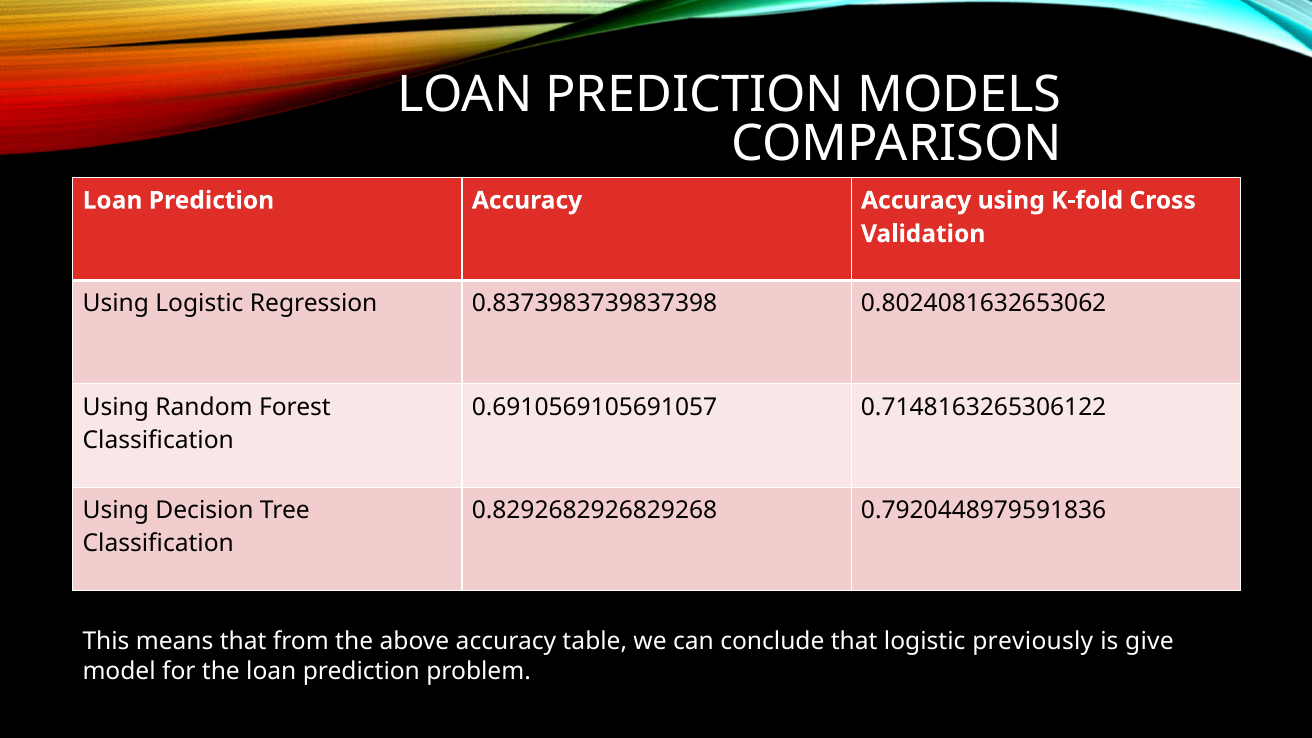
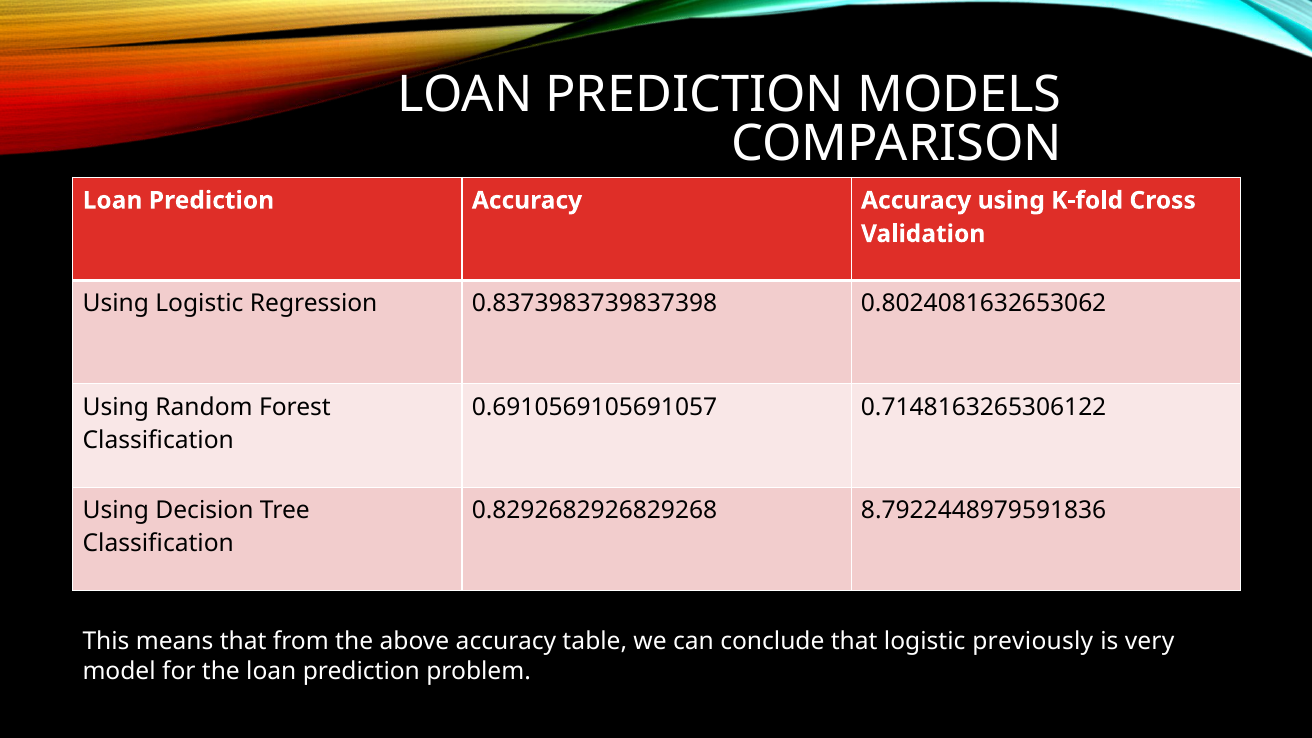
0.7920448979591836: 0.7920448979591836 -> 8.7922448979591836
give: give -> very
